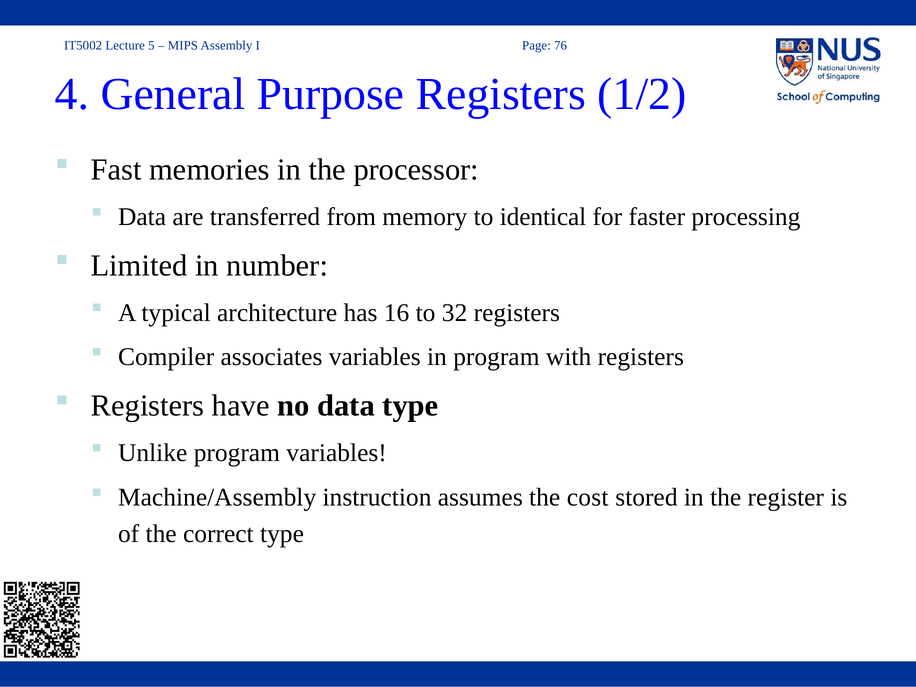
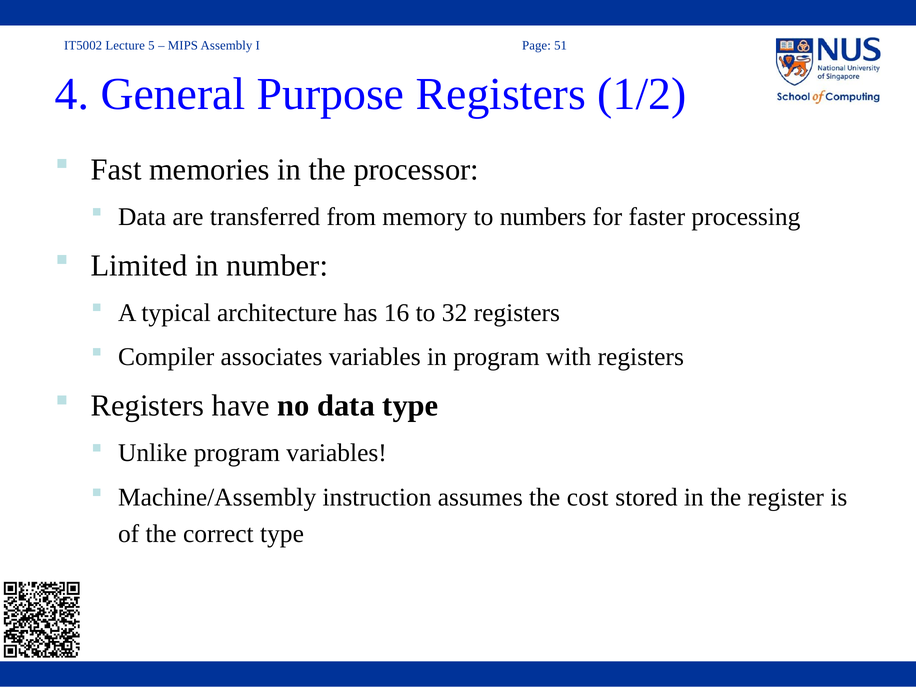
76: 76 -> 51
identical: identical -> numbers
